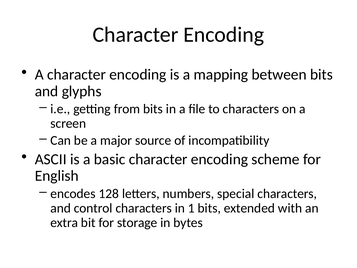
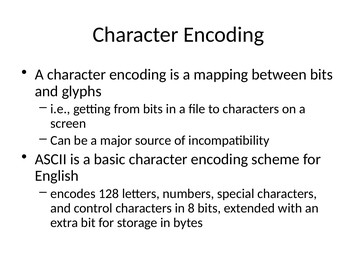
1: 1 -> 8
